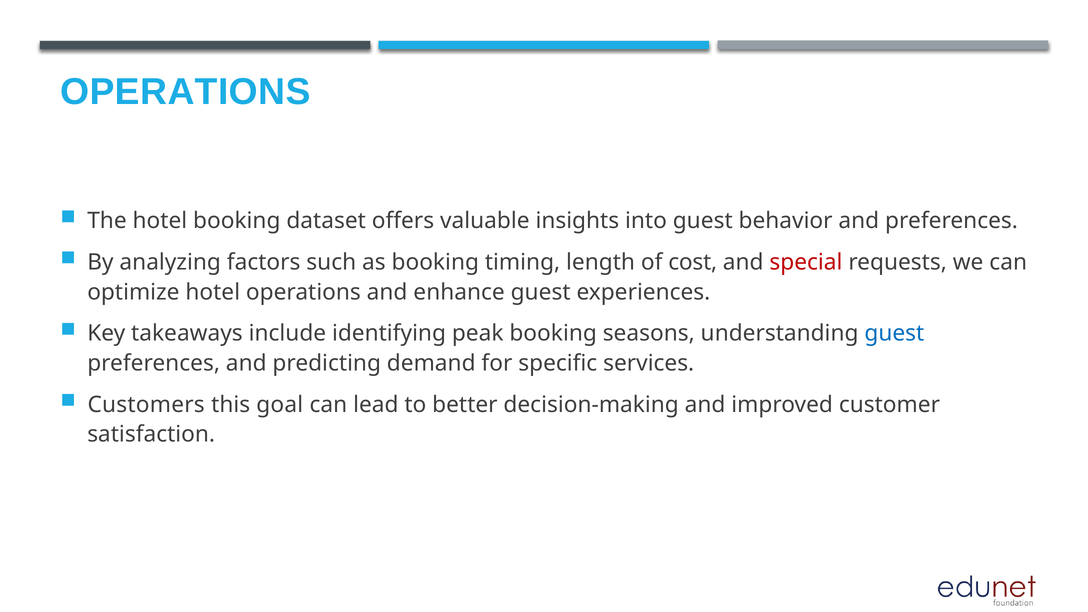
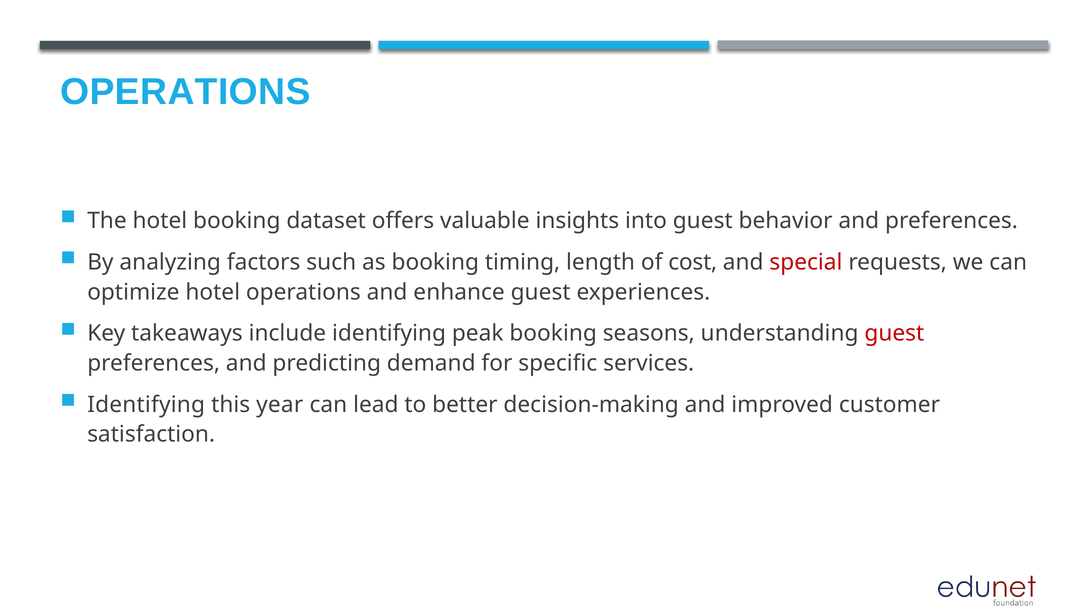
guest at (894, 333) colour: blue -> red
Customers at (146, 405): Customers -> Identifying
goal: goal -> year
